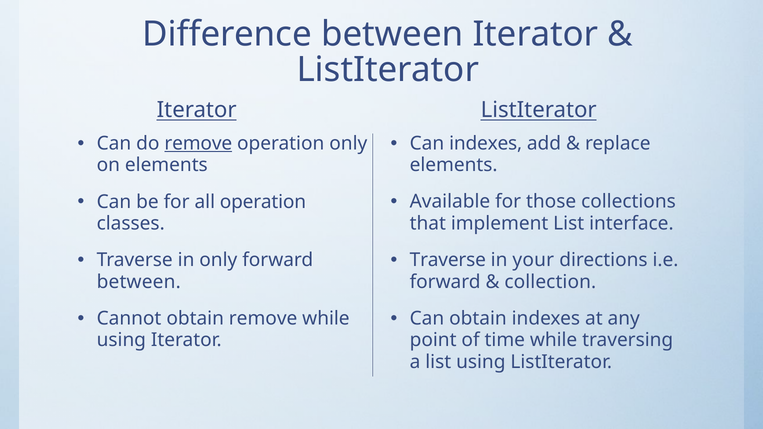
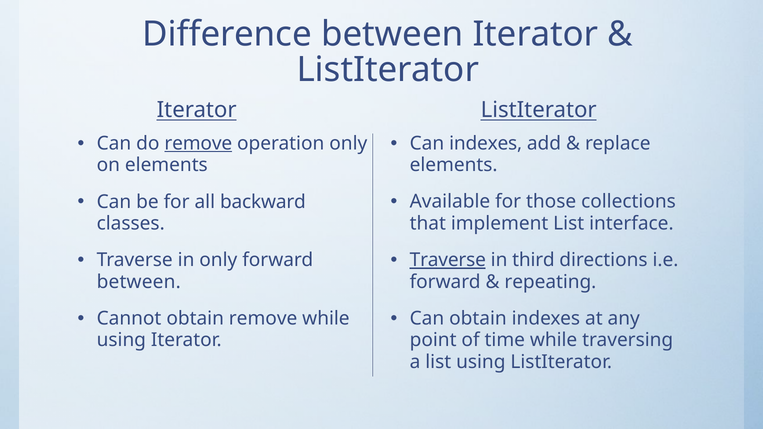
all operation: operation -> backward
Traverse at (448, 260) underline: none -> present
your: your -> third
collection: collection -> repeating
